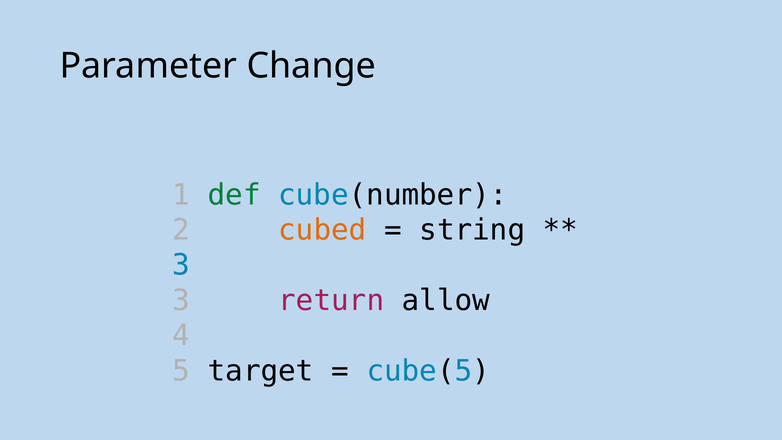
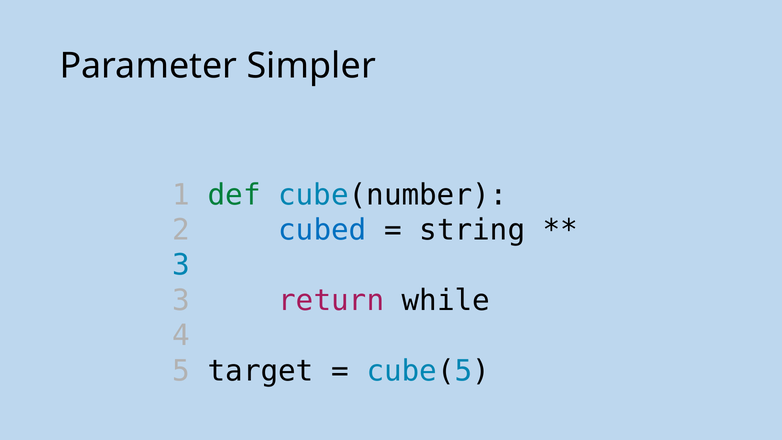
Change: Change -> Simpler
cubed colour: orange -> blue
allow: allow -> while
